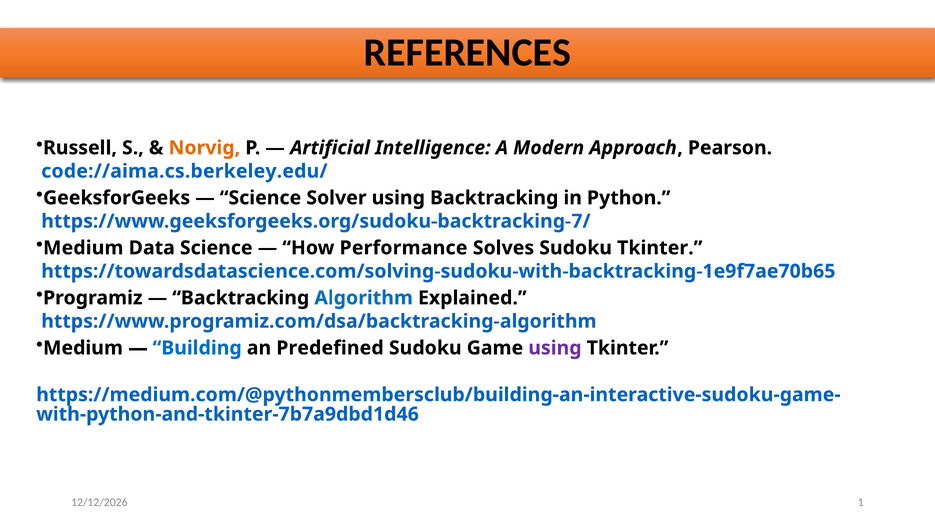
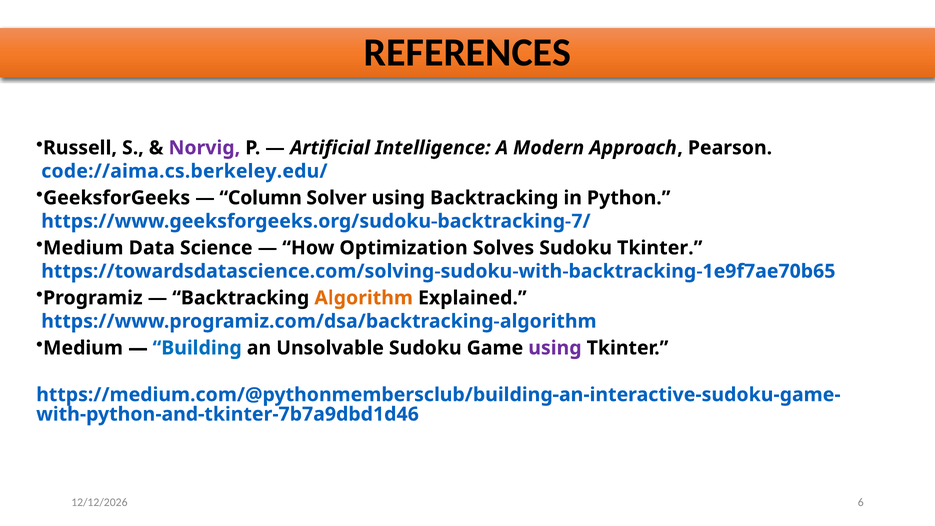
Norvig colour: orange -> purple
Science at (260, 198): Science -> Column
Performance: Performance -> Optimization
Algorithm colour: blue -> orange
Predefined: Predefined -> Unsolvable
1: 1 -> 6
